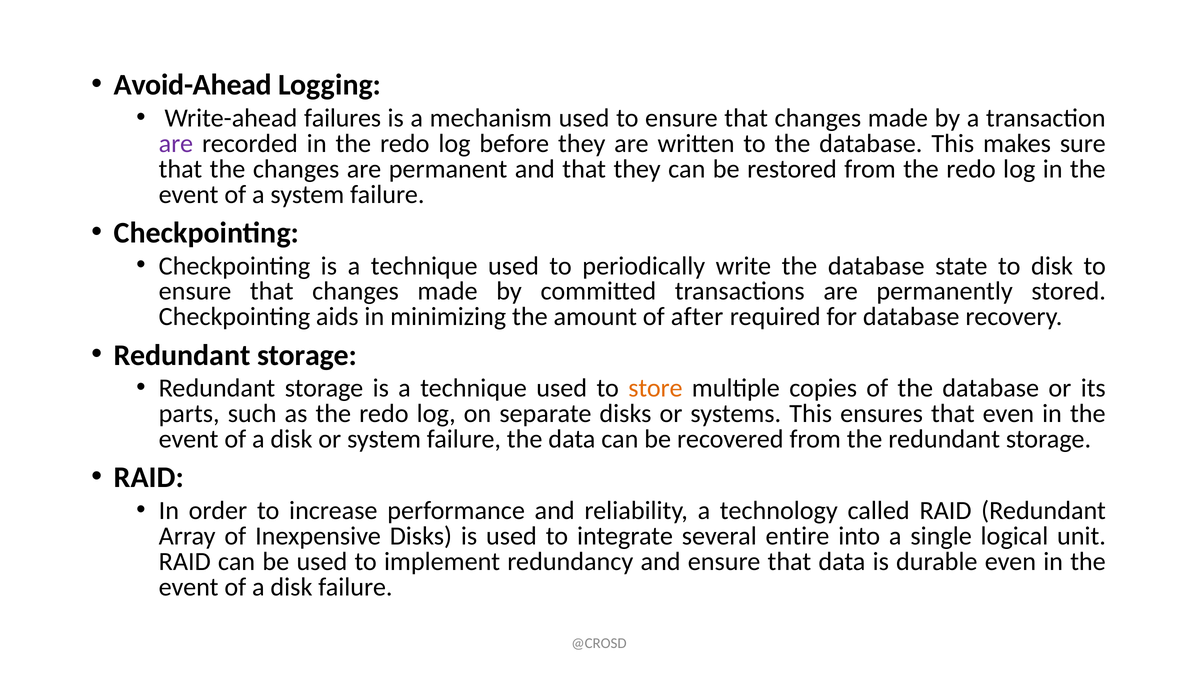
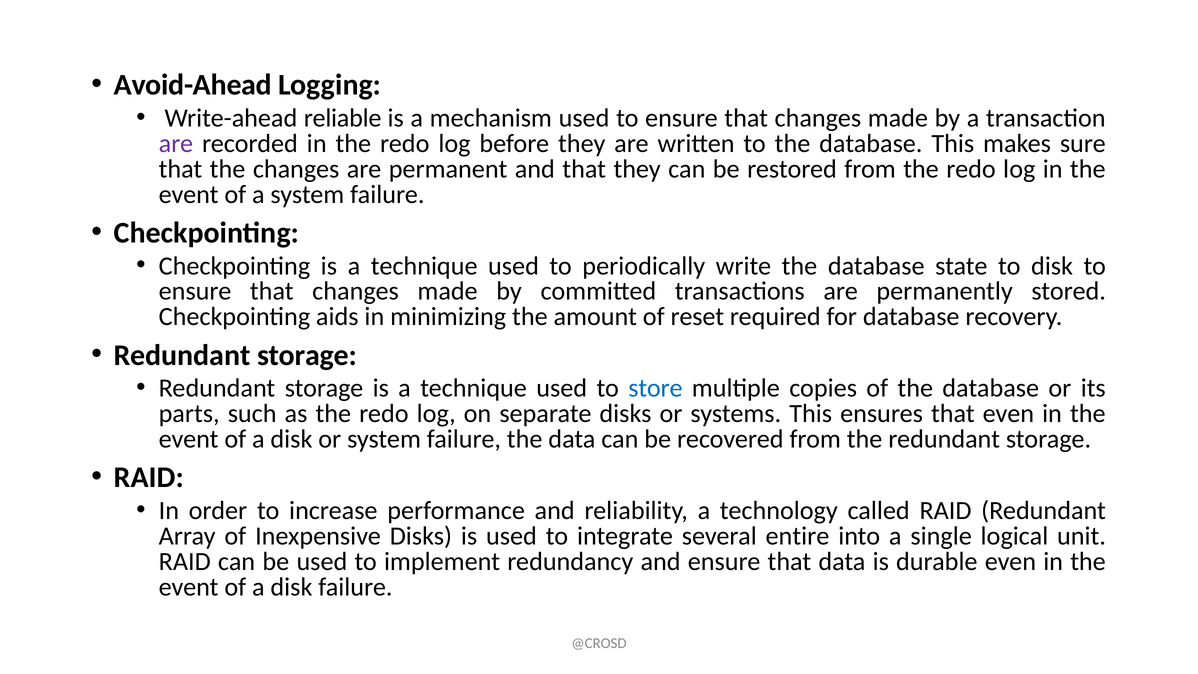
failures: failures -> reliable
after: after -> reset
store colour: orange -> blue
